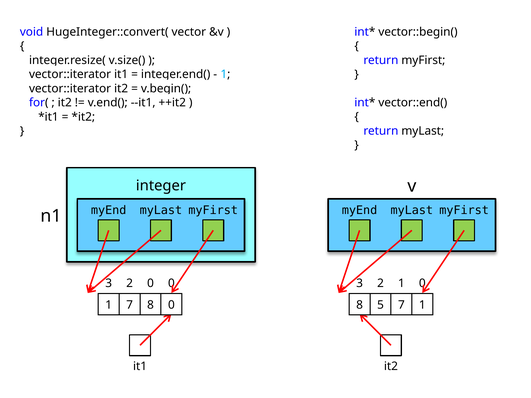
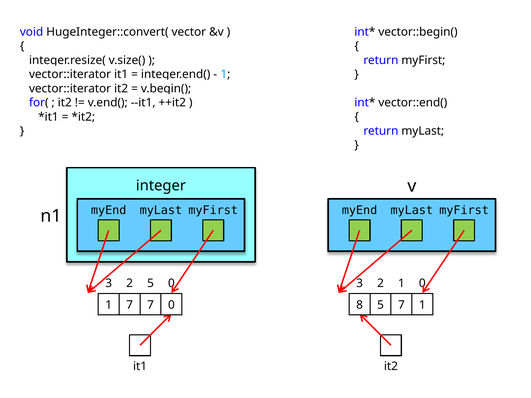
2 0: 0 -> 5
7 8: 8 -> 7
